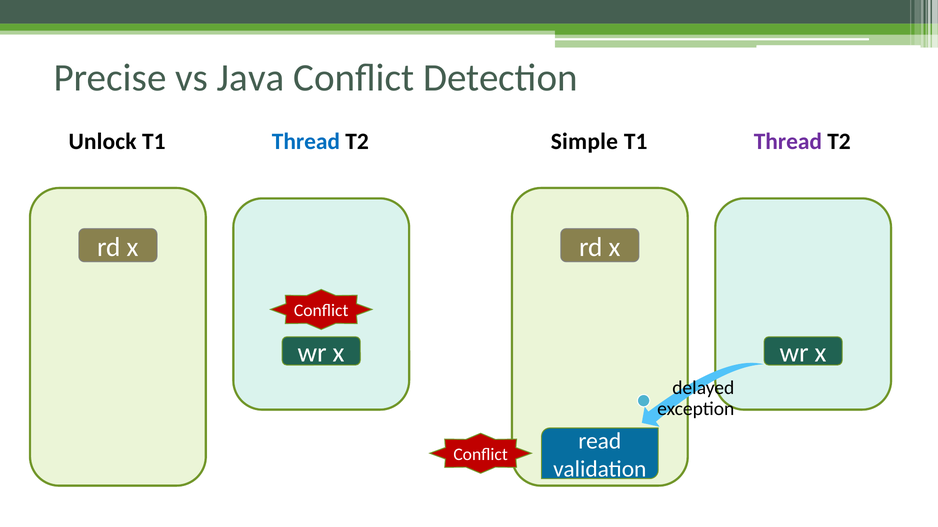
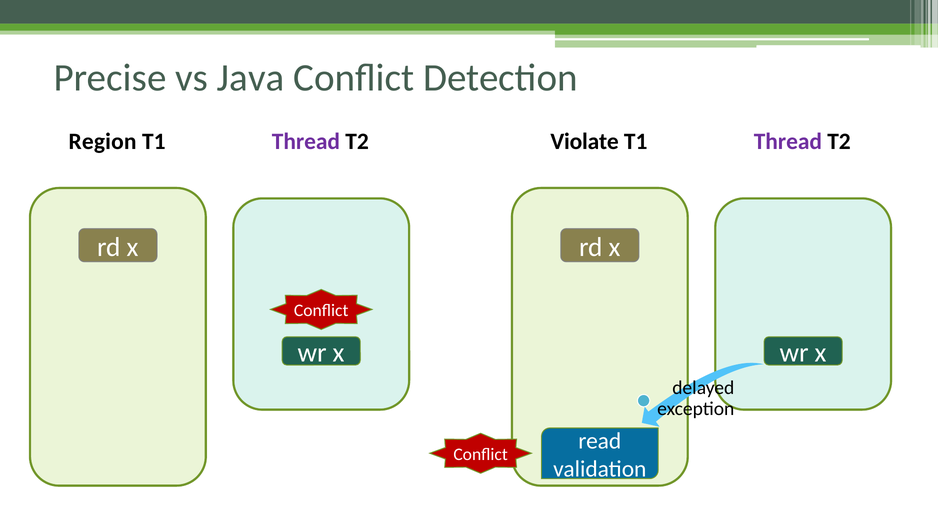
Unlock: Unlock -> Region
Thread at (306, 142) colour: blue -> purple
Simple: Simple -> Violate
